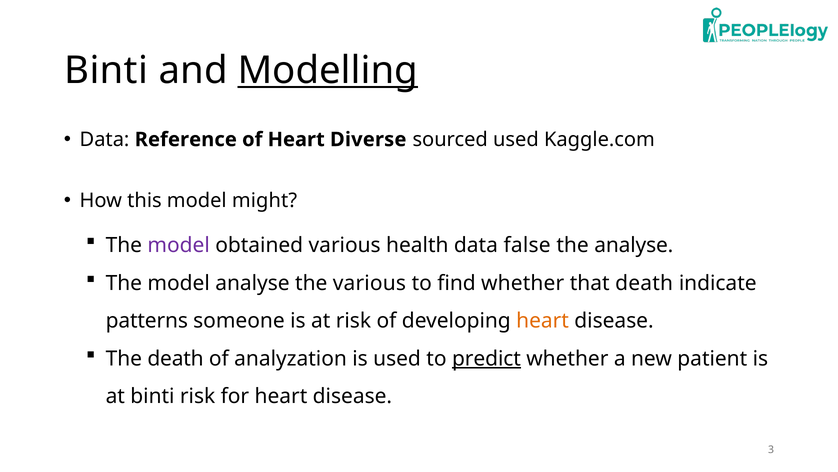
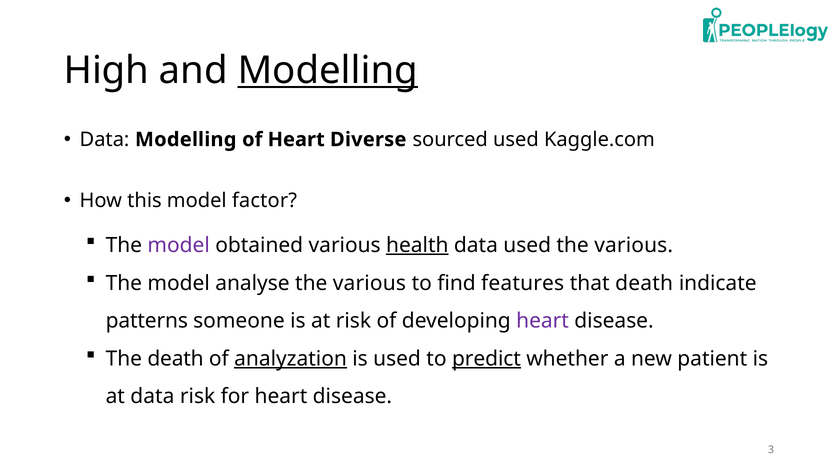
Binti at (106, 70): Binti -> High
Data Reference: Reference -> Modelling
might: might -> factor
health underline: none -> present
data false: false -> used
analyse at (634, 245): analyse -> various
find whether: whether -> features
heart at (543, 320) colour: orange -> purple
analyzation underline: none -> present
at binti: binti -> data
